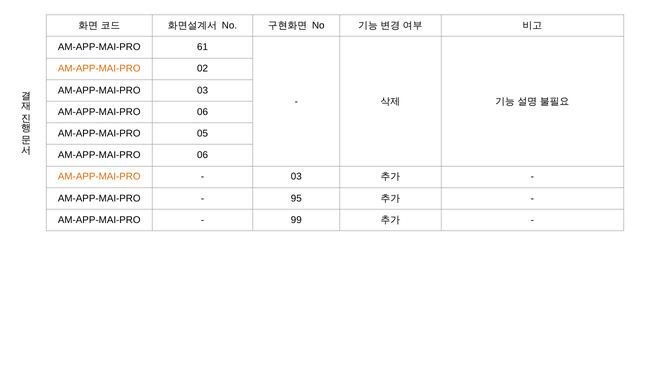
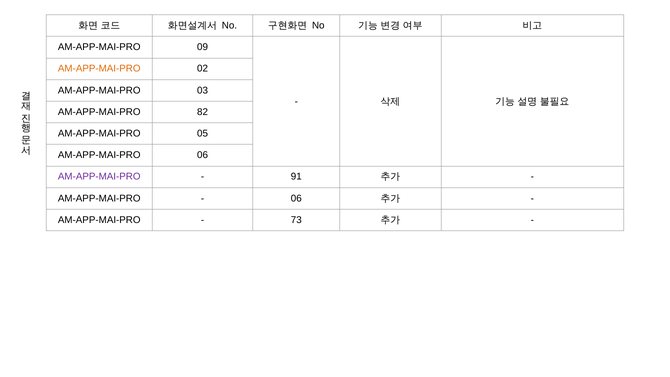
61: 61 -> 09
06 at (203, 112): 06 -> 82
AM-APP-MAI-PRO at (99, 177) colour: orange -> purple
03 at (296, 177): 03 -> 91
95 at (296, 198): 95 -> 06
99: 99 -> 73
